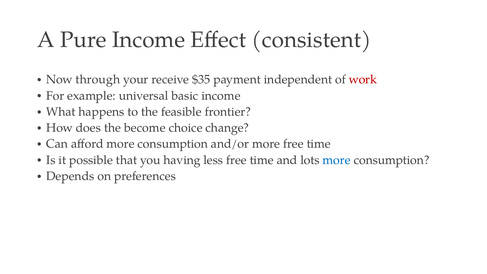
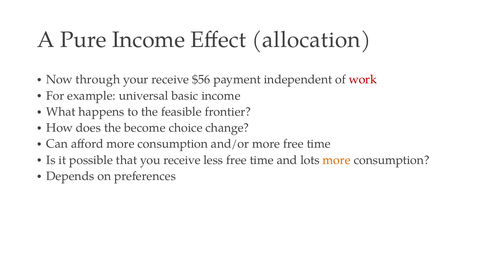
consistent: consistent -> allocation
$35: $35 -> $56
you having: having -> receive
more at (337, 160) colour: blue -> orange
